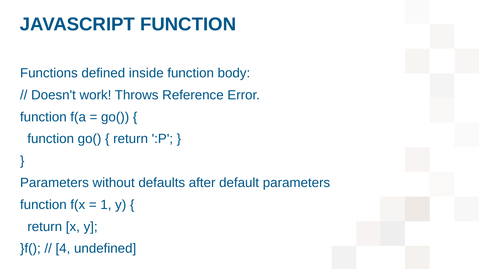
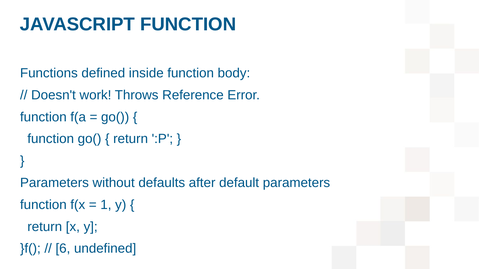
4: 4 -> 6
